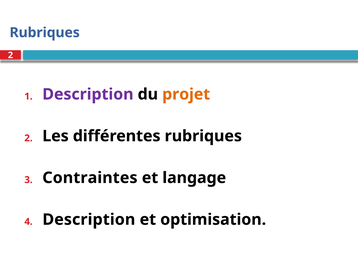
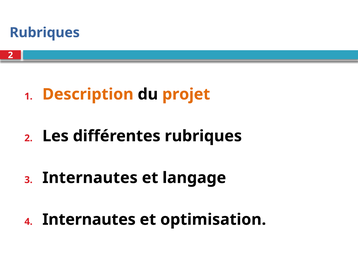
Description at (88, 94) colour: purple -> orange
Contraintes at (90, 177): Contraintes -> Internautes
Description at (89, 219): Description -> Internautes
